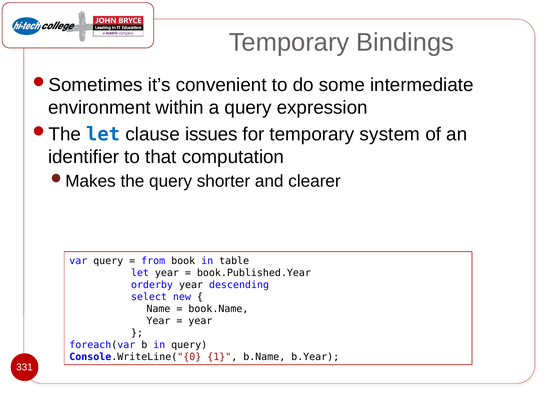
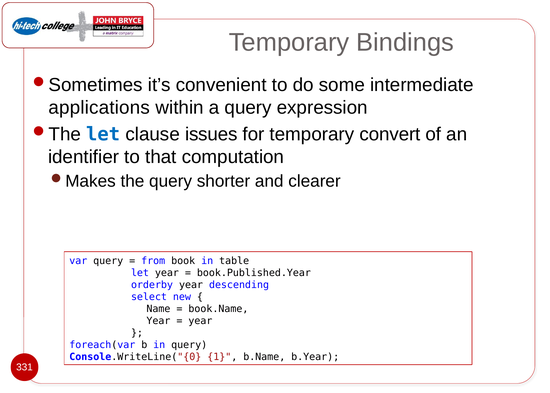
environment: environment -> applications
system: system -> convert
